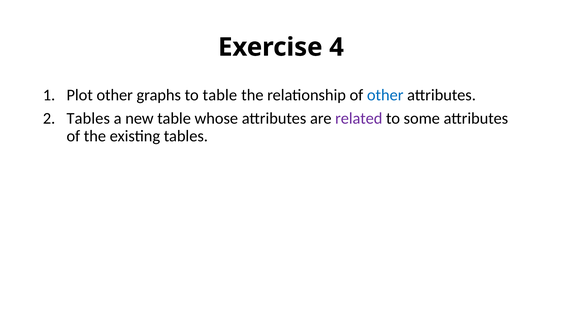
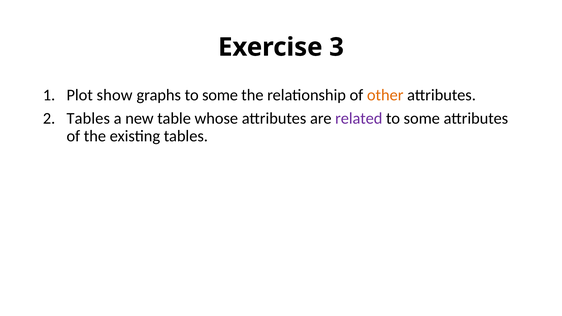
4: 4 -> 3
Plot other: other -> show
graphs to table: table -> some
other at (385, 95) colour: blue -> orange
